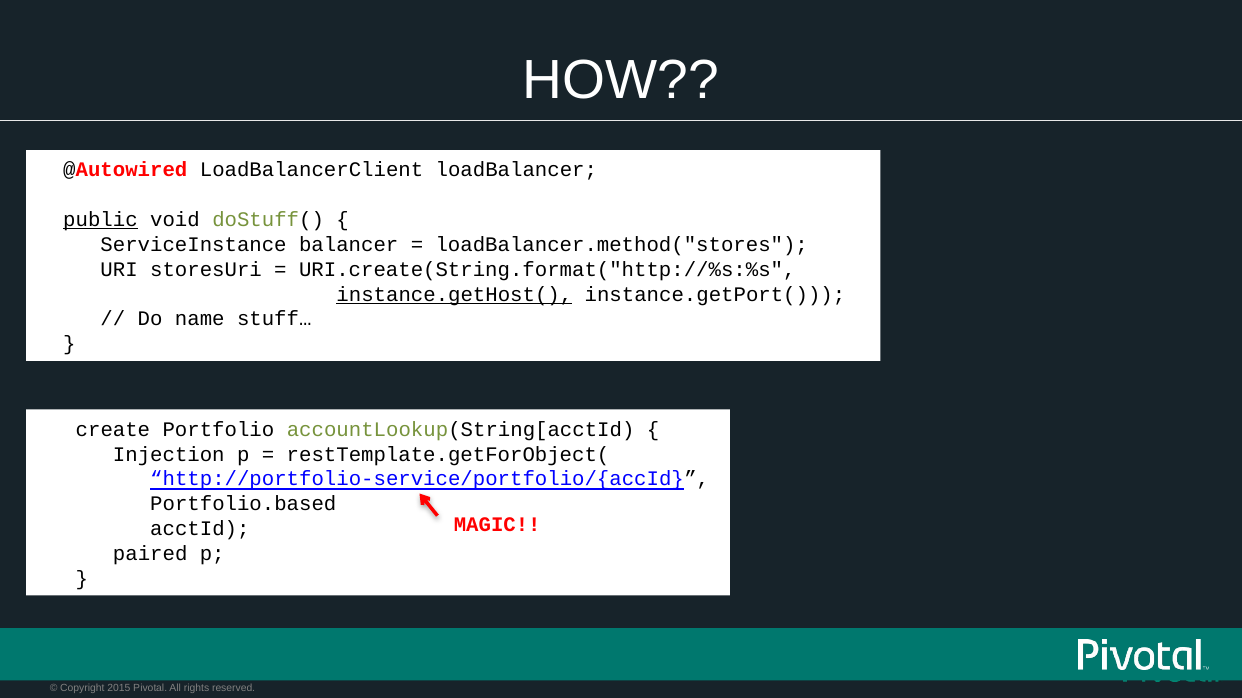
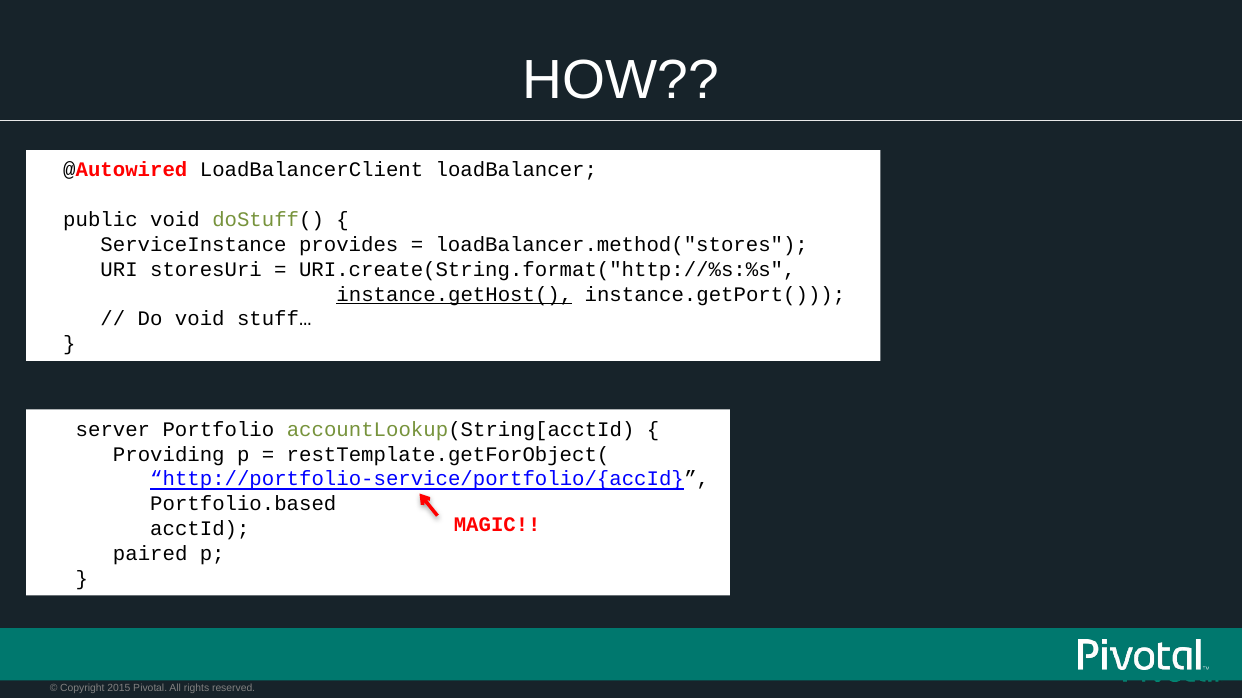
public underline: present -> none
balancer: balancer -> provides
Do name: name -> void
create: create -> server
Injection: Injection -> Providing
